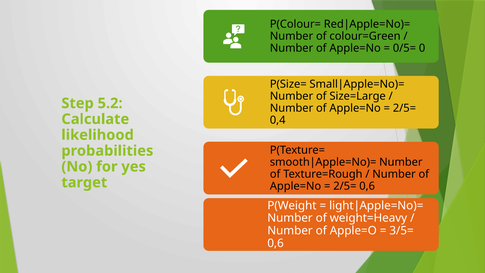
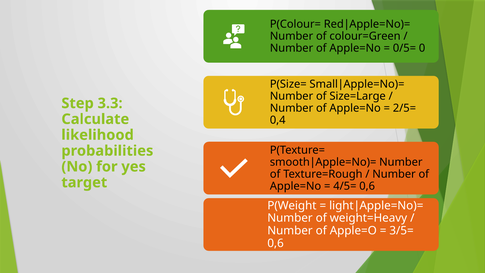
5.2: 5.2 -> 3.3
2/5= at (345, 186): 2/5= -> 4/5=
